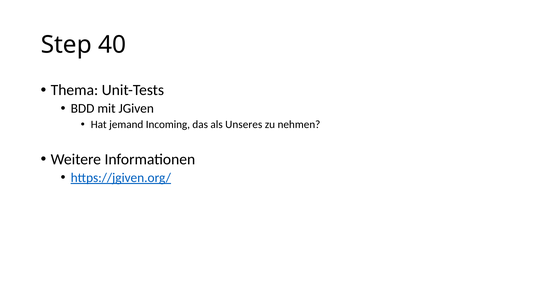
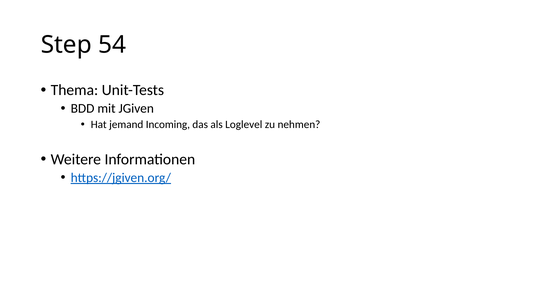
40: 40 -> 54
Unseres: Unseres -> Loglevel
